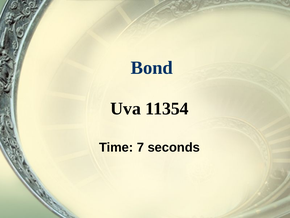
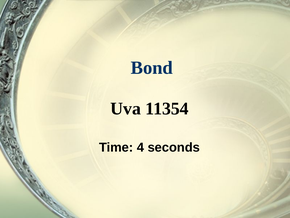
7: 7 -> 4
